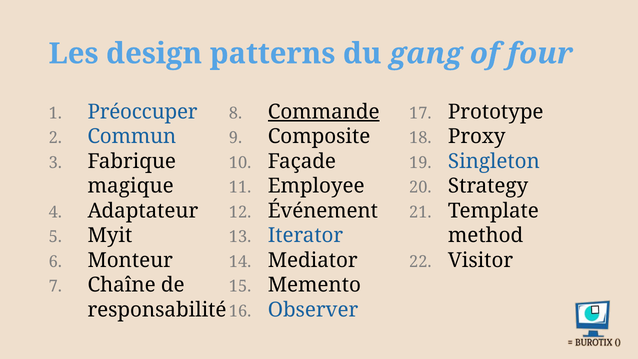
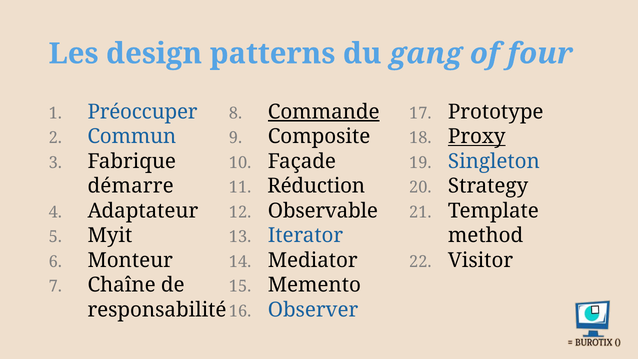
Proxy underline: none -> present
magique: magique -> démarre
Employee: Employee -> Réduction
Événement: Événement -> Observable
